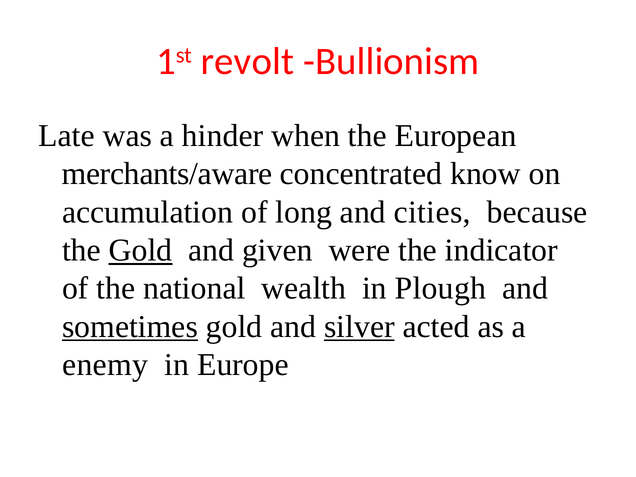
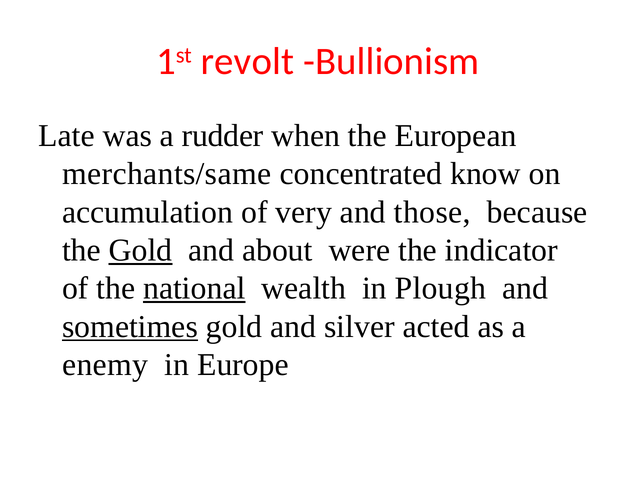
hinder: hinder -> rudder
merchants/aware: merchants/aware -> merchants/same
long: long -> very
cities: cities -> those
given: given -> about
national underline: none -> present
silver underline: present -> none
